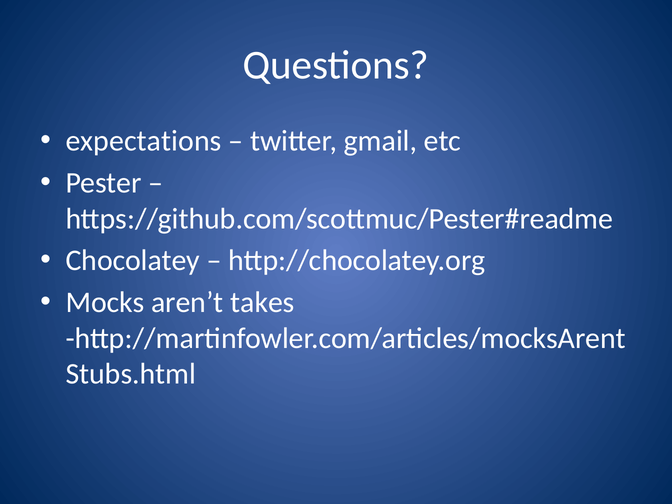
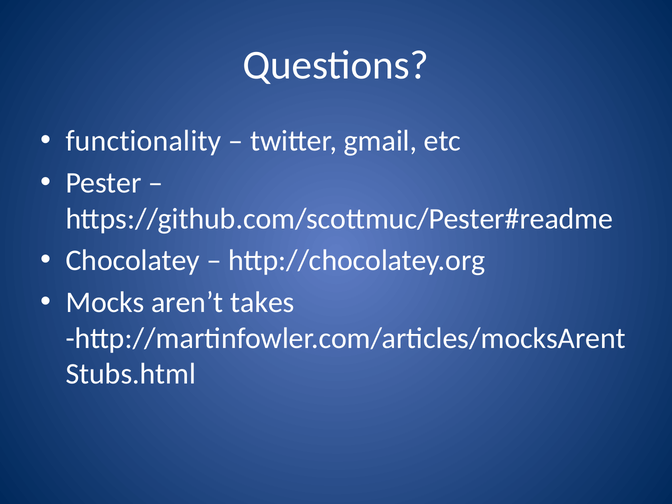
expectations: expectations -> functionality
